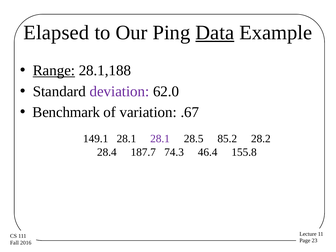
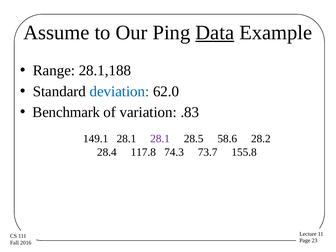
Elapsed: Elapsed -> Assume
Range underline: present -> none
deviation colour: purple -> blue
.67: .67 -> .83
85.2: 85.2 -> 58.6
187.7: 187.7 -> 117.8
46.4: 46.4 -> 73.7
